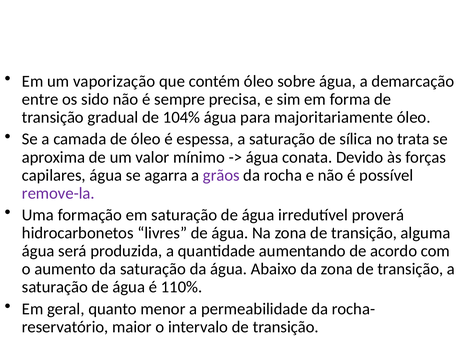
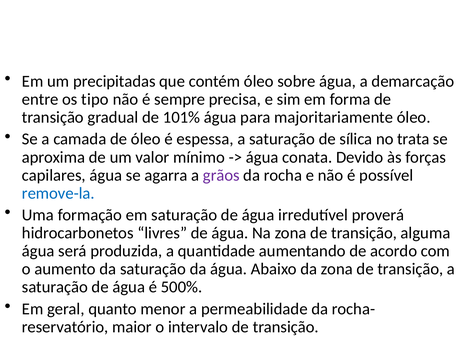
vaporização: vaporização -> precipitadas
sido: sido -> tipo
104%: 104% -> 101%
remove-la colour: purple -> blue
110%: 110% -> 500%
